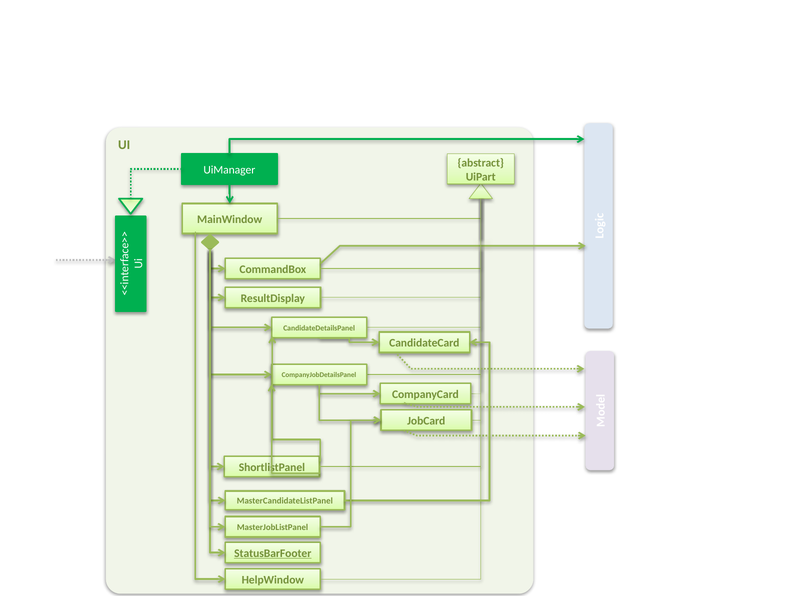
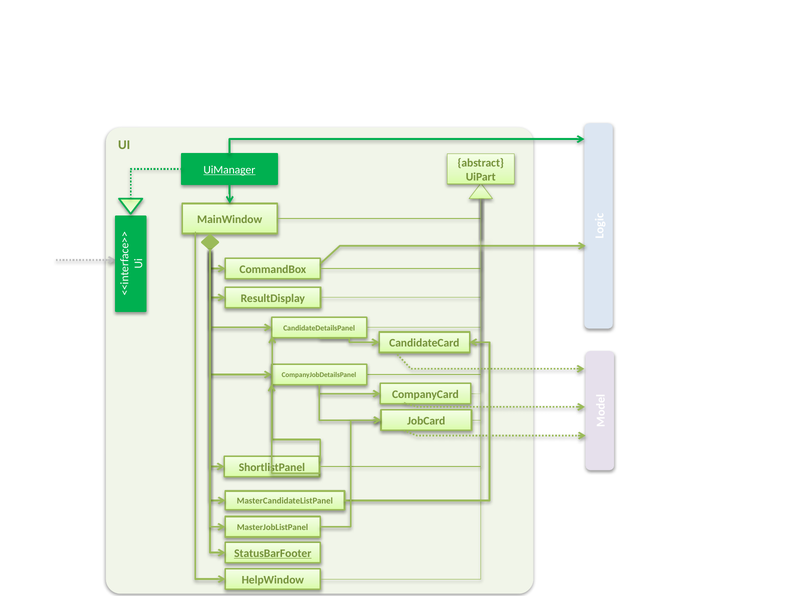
UiManager underline: none -> present
